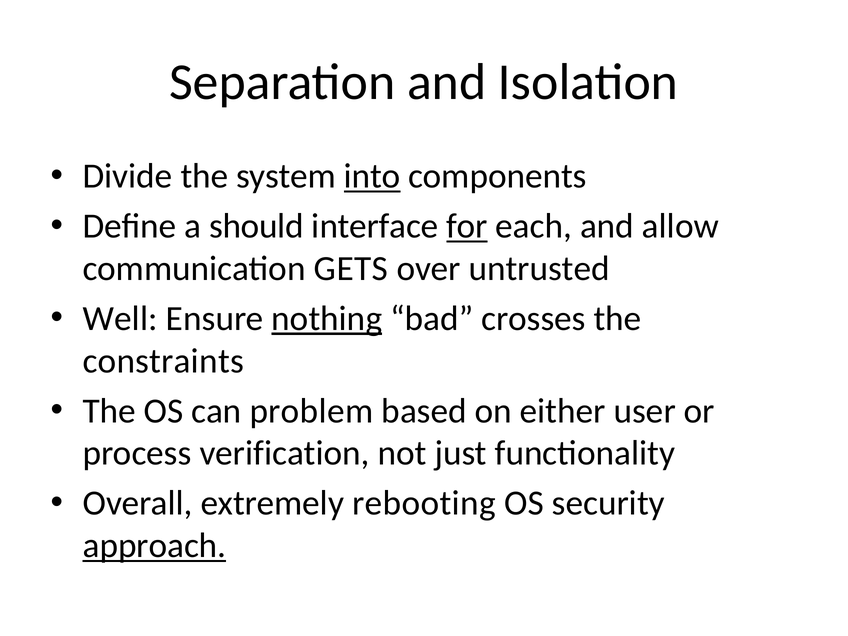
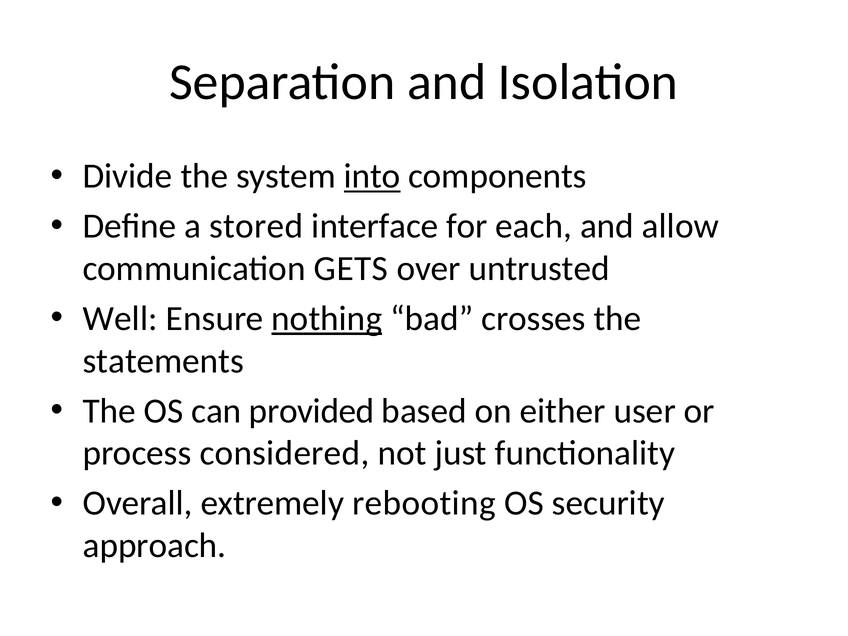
should: should -> stored
for underline: present -> none
constraints: constraints -> statements
problem: problem -> provided
verification: verification -> considered
approach underline: present -> none
